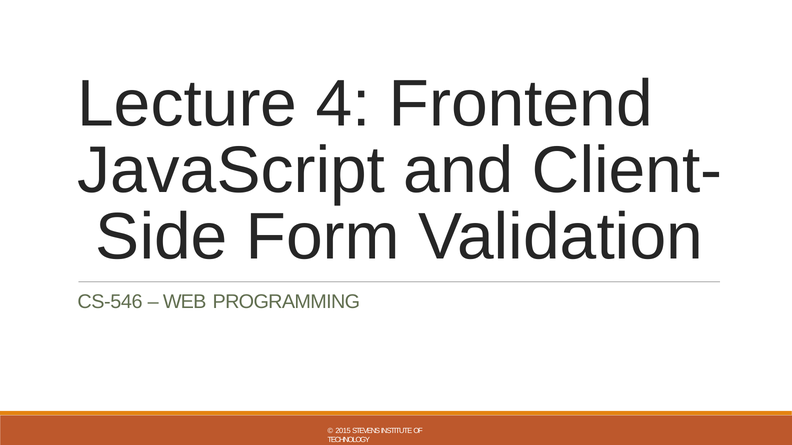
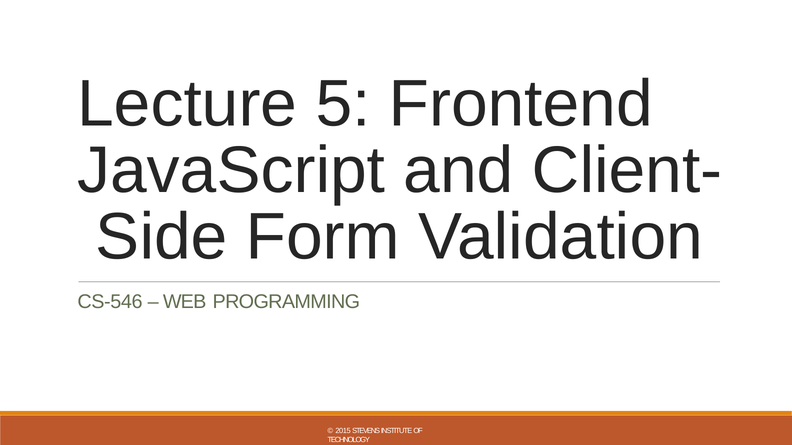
4: 4 -> 5
